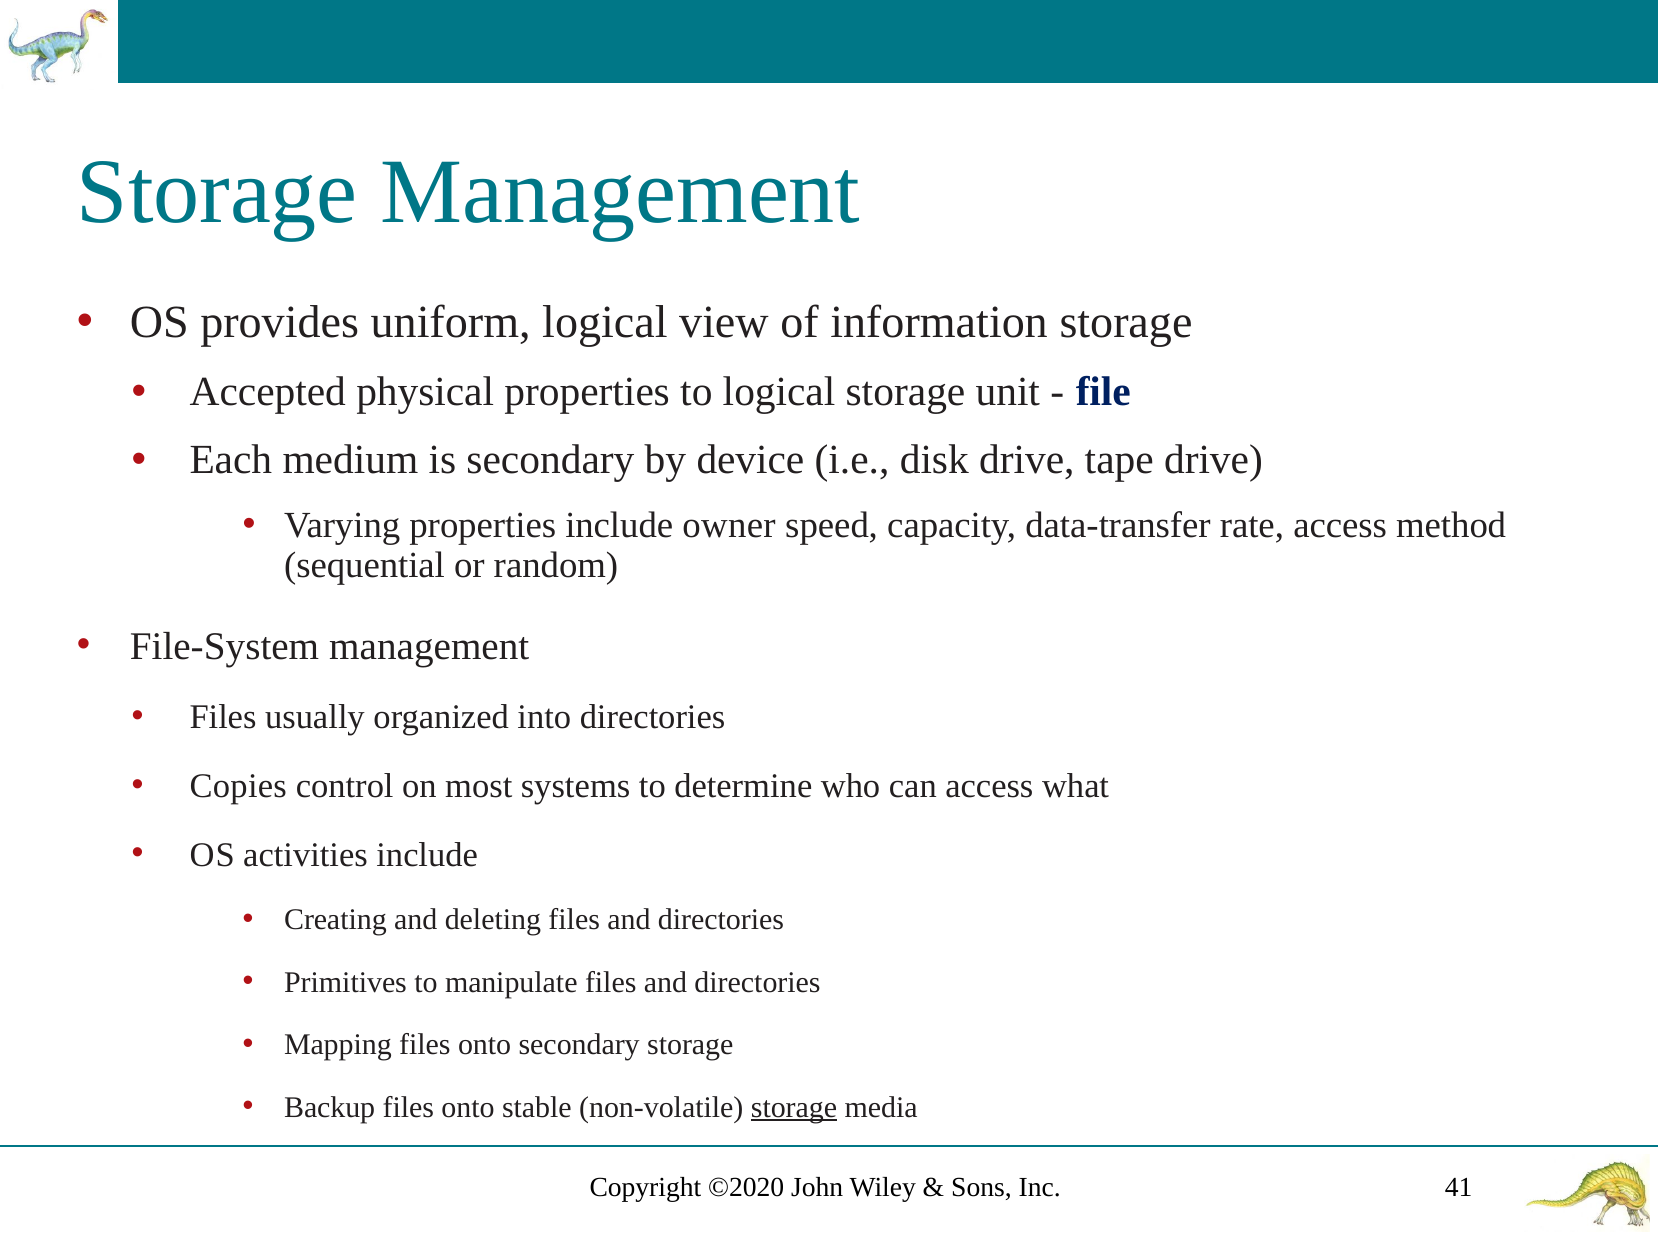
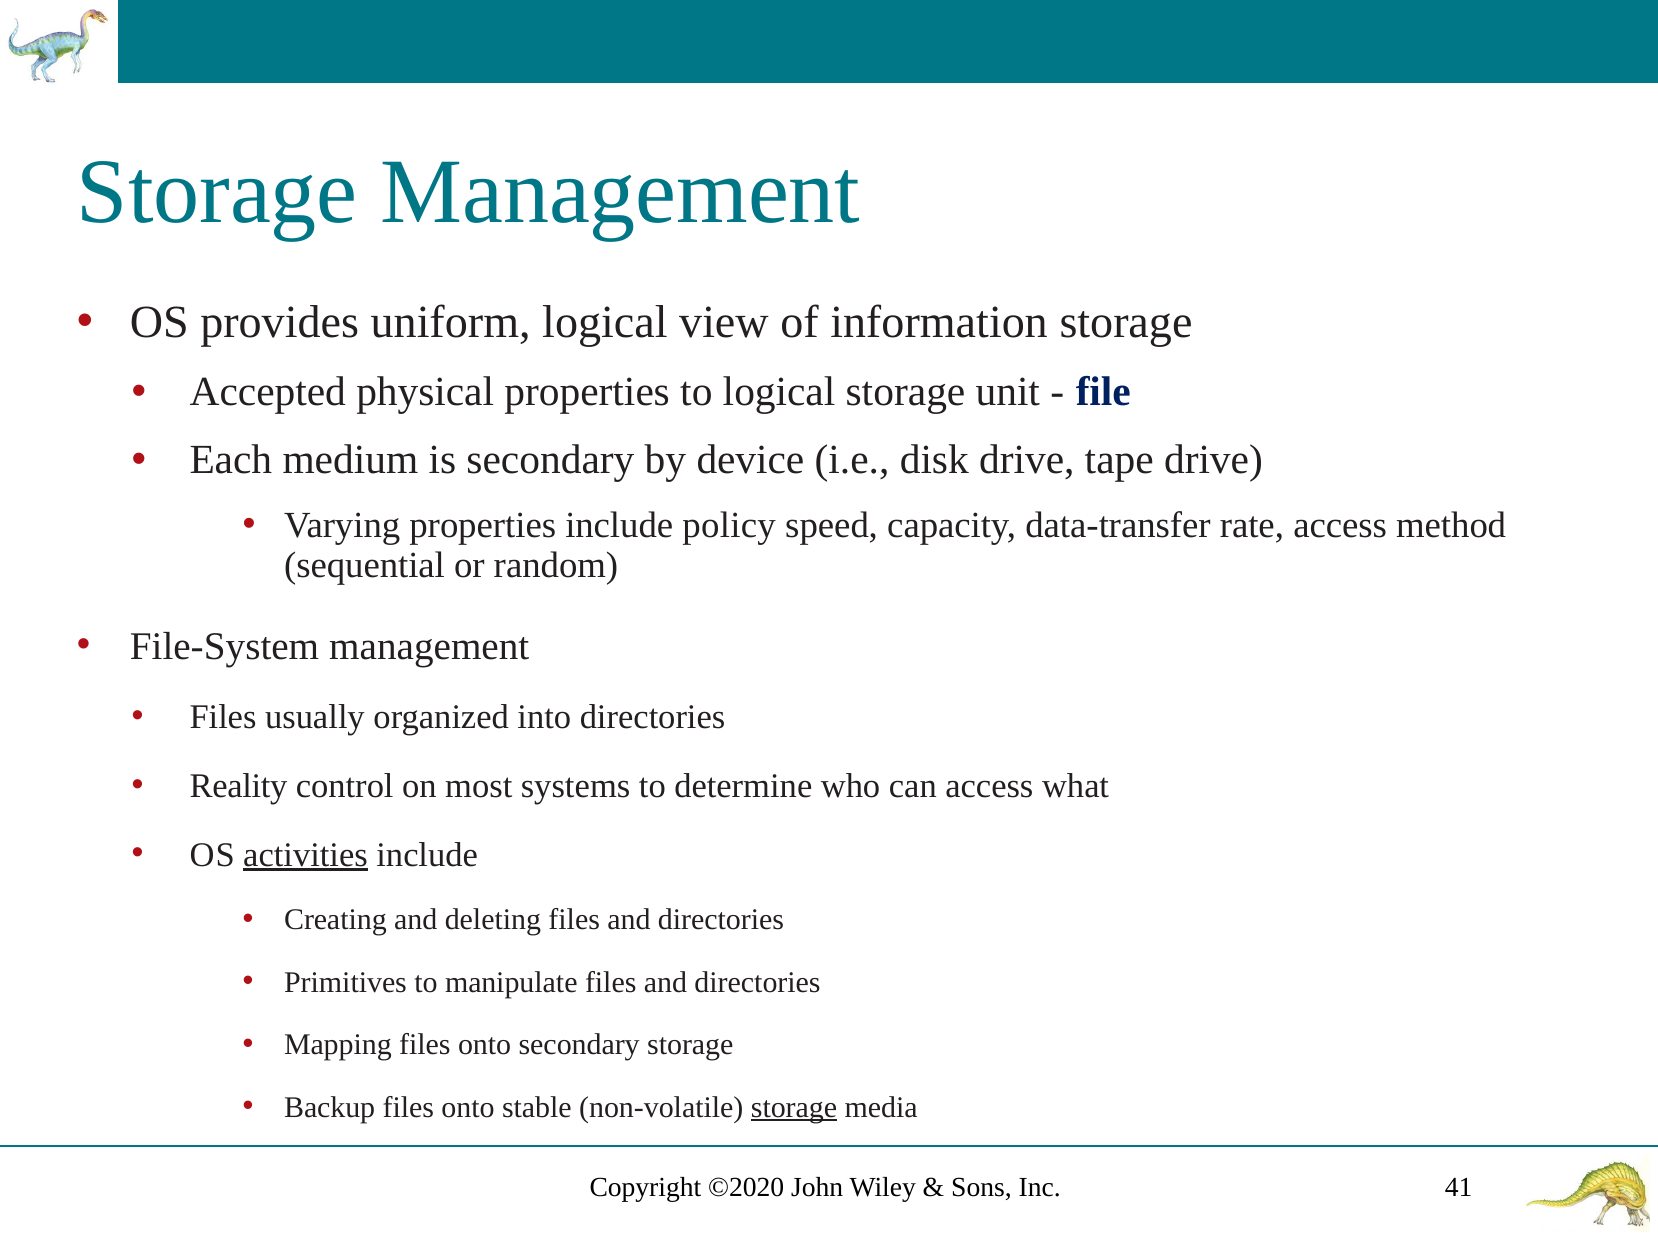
owner: owner -> policy
Copies: Copies -> Reality
activities underline: none -> present
